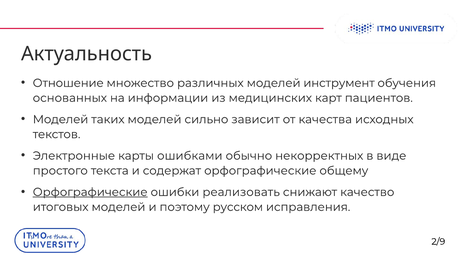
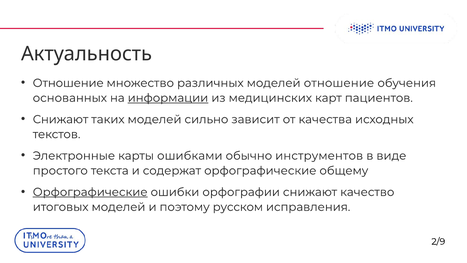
моделей инструмент: инструмент -> отношение
информации underline: none -> present
Моделей at (61, 119): Моделей -> Снижают
некорректных: некорректных -> инструментов
реализовать: реализовать -> орфографии
